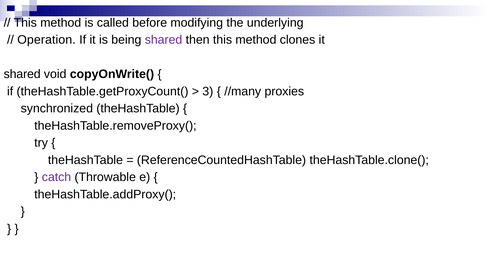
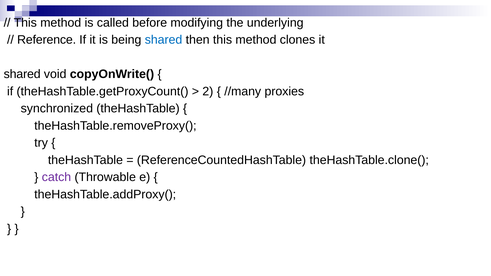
Operation: Operation -> Reference
shared at (164, 40) colour: purple -> blue
3: 3 -> 2
